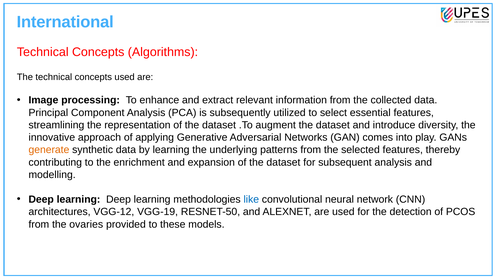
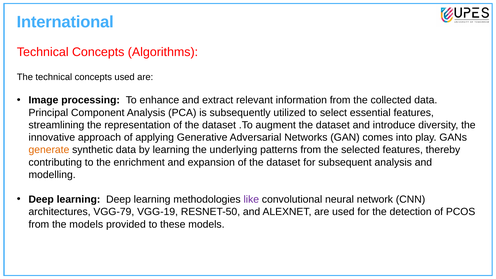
like colour: blue -> purple
VGG-12: VGG-12 -> VGG-79
the ovaries: ovaries -> models
